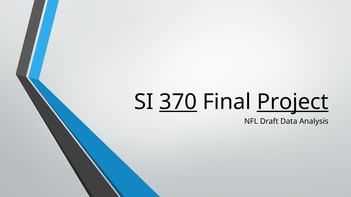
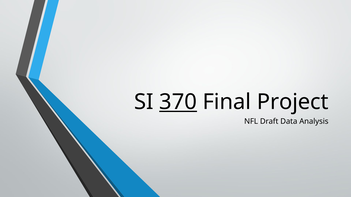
Project underline: present -> none
